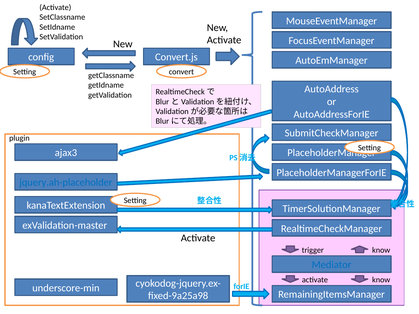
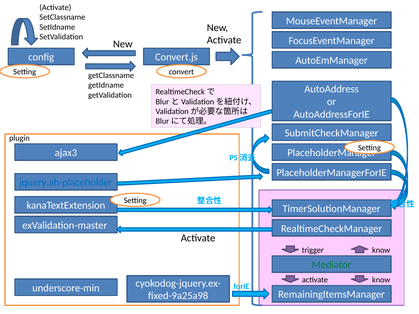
Mediator colour: blue -> green
